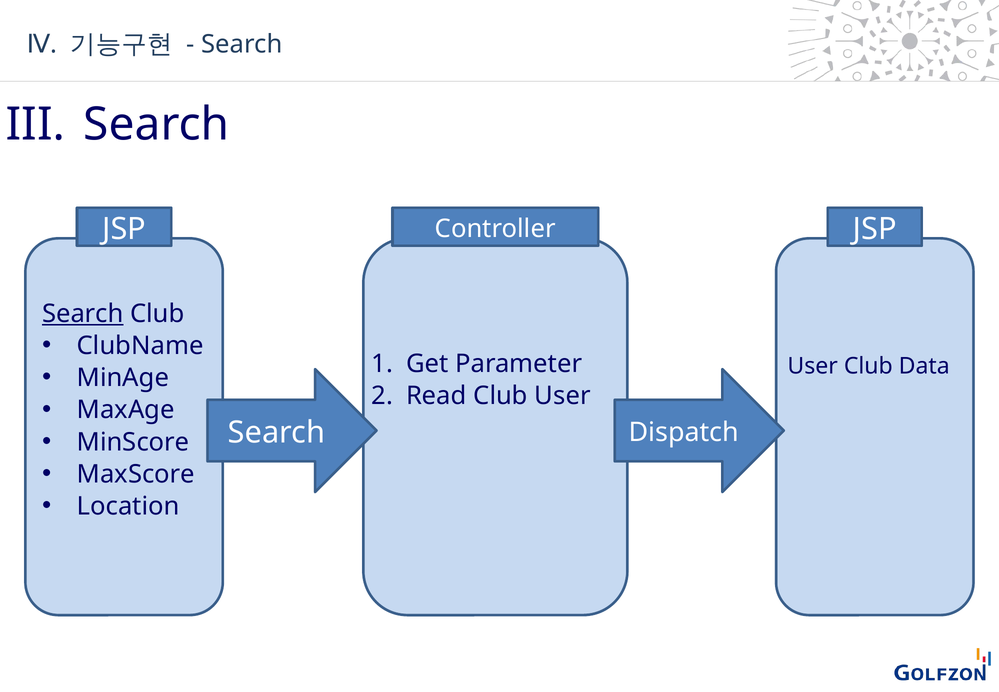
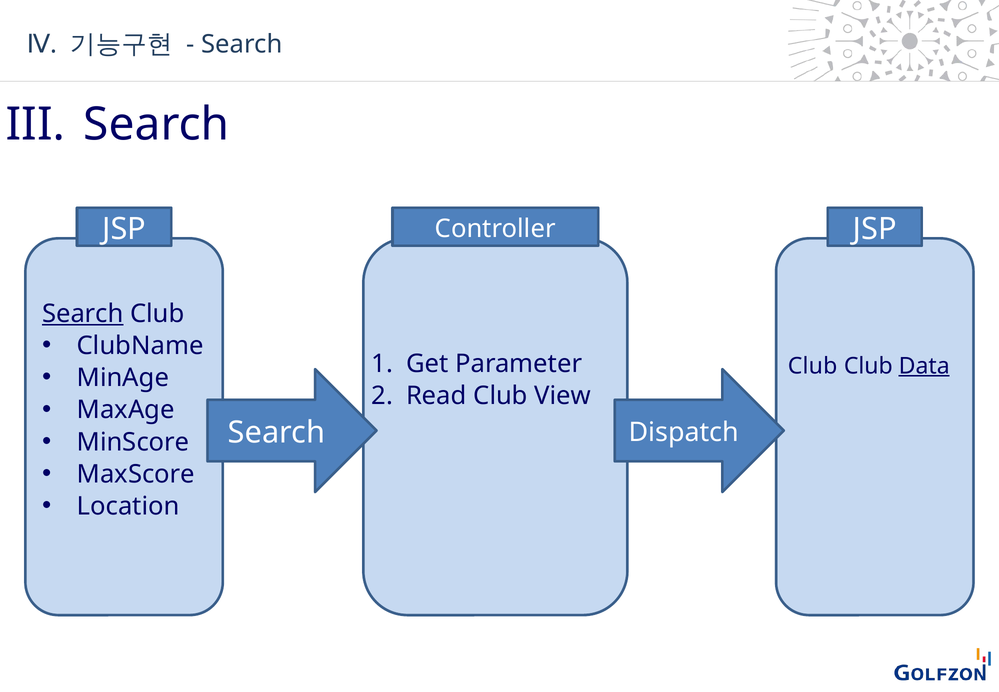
User at (813, 366): User -> Club
Data underline: none -> present
Club User: User -> View
